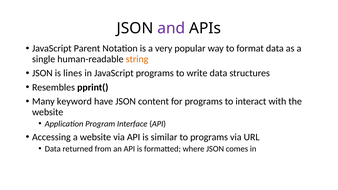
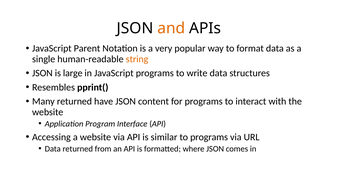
and colour: purple -> orange
lines: lines -> large
Many keyword: keyword -> returned
